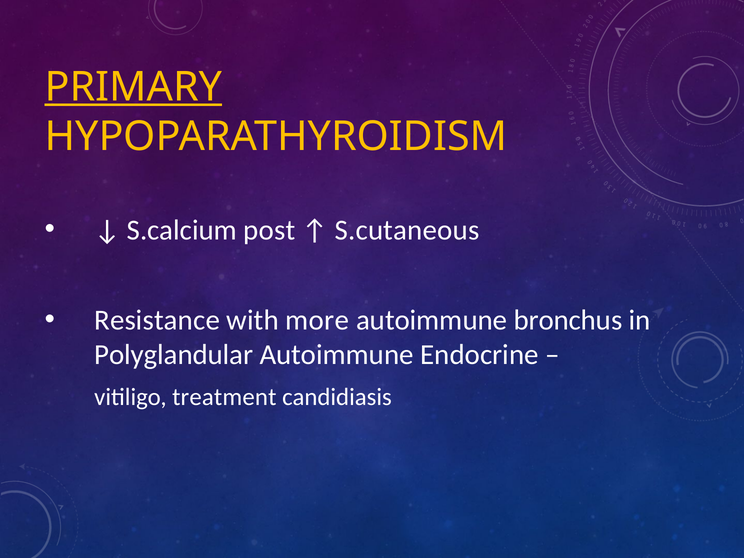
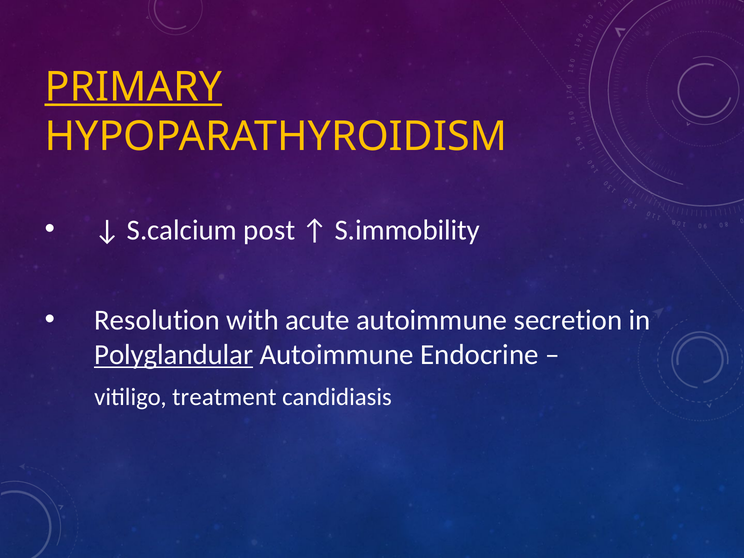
S.cutaneous: S.cutaneous -> S.immobility
Resistance: Resistance -> Resolution
more: more -> acute
bronchus: bronchus -> secretion
Polyglandular underline: none -> present
